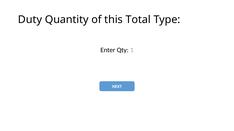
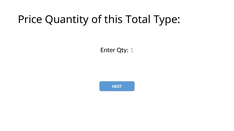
Duty: Duty -> Price
